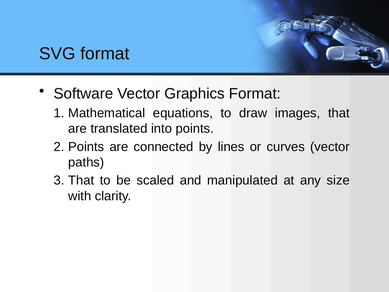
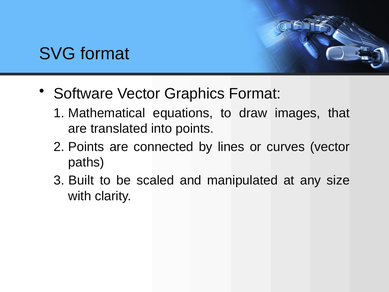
That at (81, 180): That -> Built
